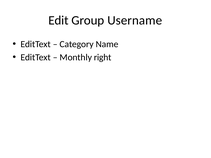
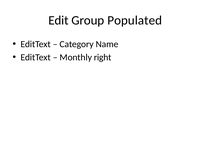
Username: Username -> Populated
